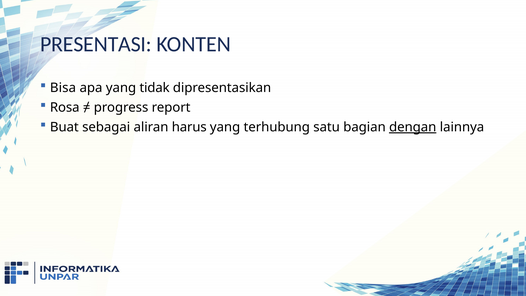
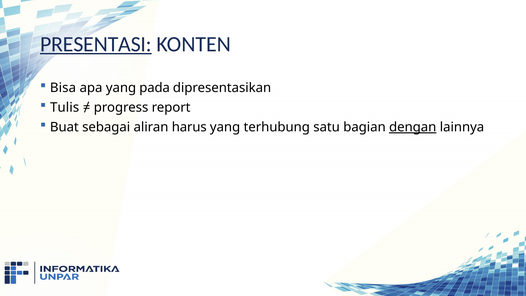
PRESENTASI underline: none -> present
tidak: tidak -> pada
Rosa: Rosa -> Tulis
